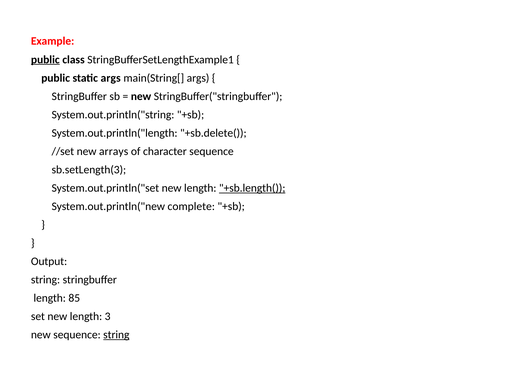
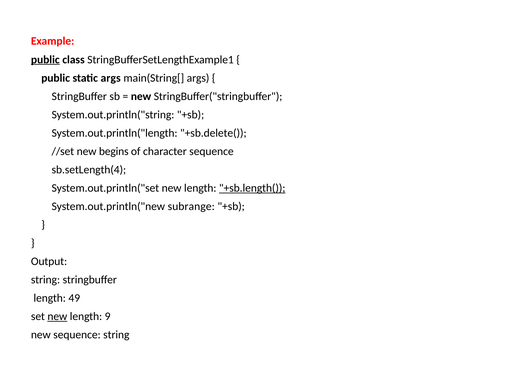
arrays: arrays -> begins
sb.setLength(3: sb.setLength(3 -> sb.setLength(4
complete: complete -> subrange
85: 85 -> 49
new at (57, 316) underline: none -> present
3: 3 -> 9
string at (116, 335) underline: present -> none
